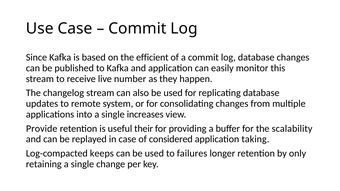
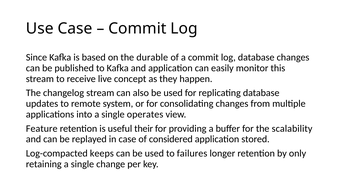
efficient: efficient -> durable
number: number -> concept
increases: increases -> operates
Provide: Provide -> Feature
taking: taking -> stored
